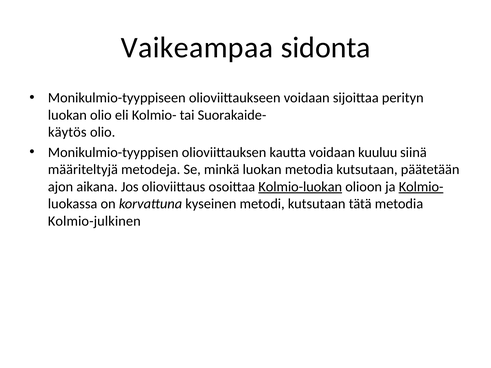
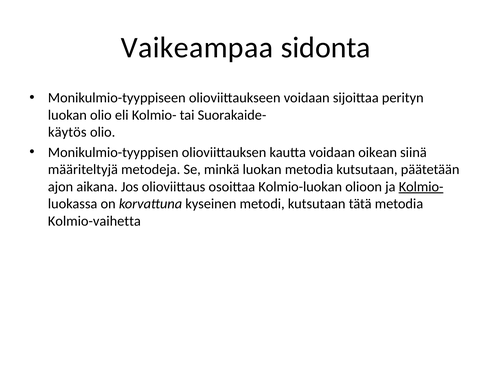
kuuluu: kuuluu -> oikean
Kolmio-luokan underline: present -> none
Kolmio-julkinen: Kolmio-julkinen -> Kolmio-vaihetta
